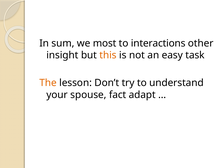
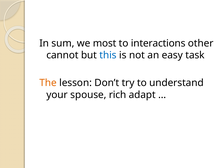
insight: insight -> cannot
this colour: orange -> blue
fact: fact -> rich
